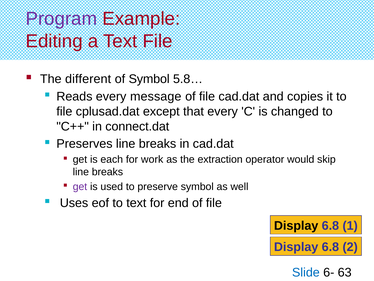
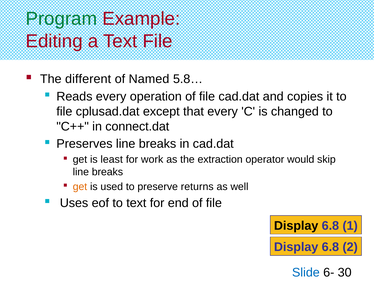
Program colour: purple -> green
of Symbol: Symbol -> Named
message: message -> operation
each: each -> least
get at (80, 186) colour: purple -> orange
preserve symbol: symbol -> returns
63: 63 -> 30
